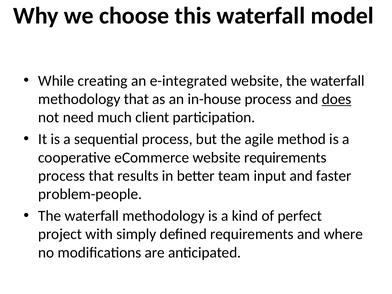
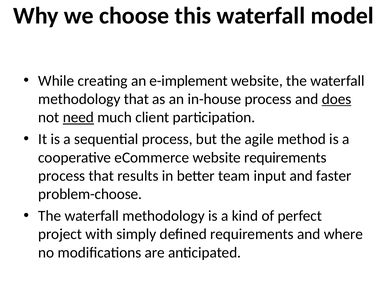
e-integrated: e-integrated -> e-implement
need underline: none -> present
problem-people: problem-people -> problem-choose
